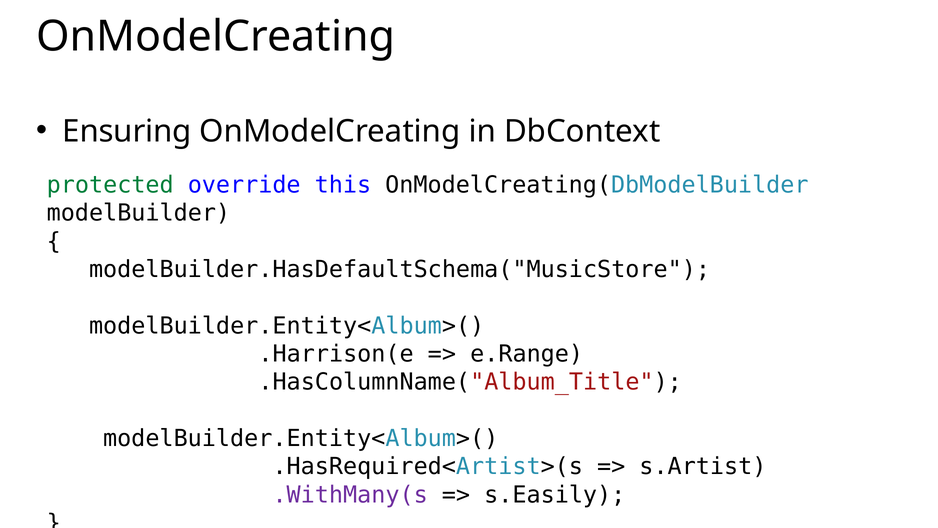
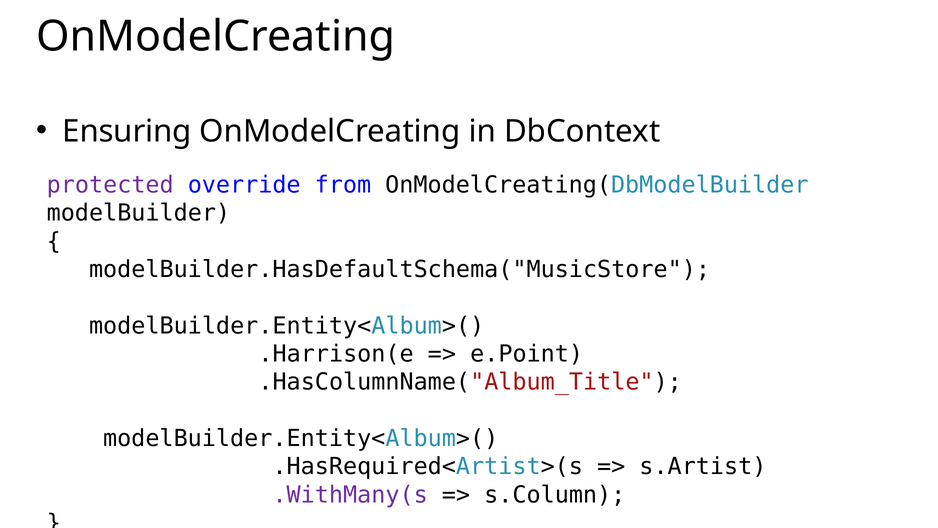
protected colour: green -> purple
this: this -> from
e.Range: e.Range -> e.Point
s.Easily: s.Easily -> s.Column
